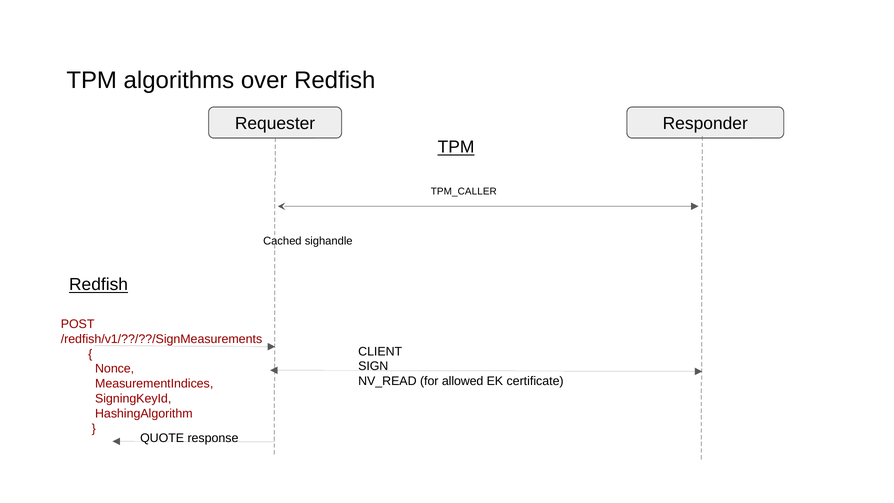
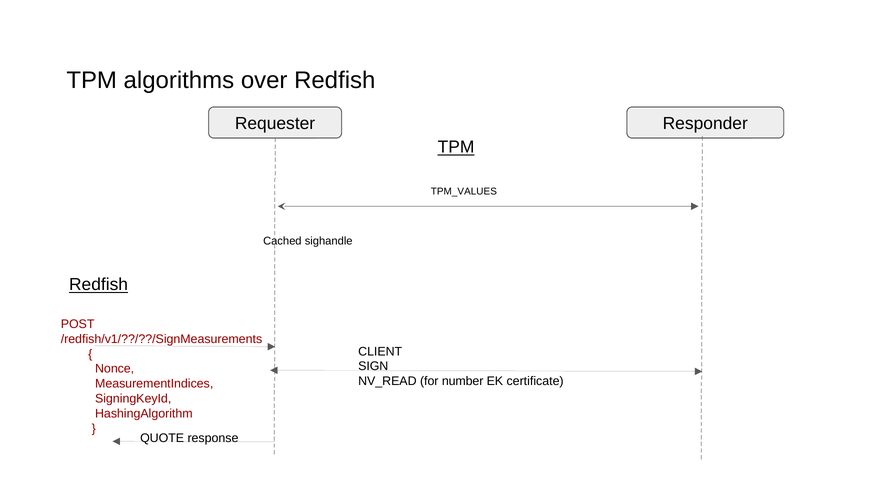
TPM_CALLER: TPM_CALLER -> TPM_VALUES
allowed: allowed -> number
